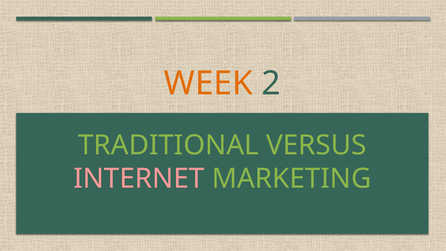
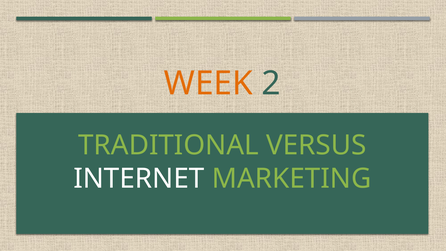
INTERNET colour: pink -> white
